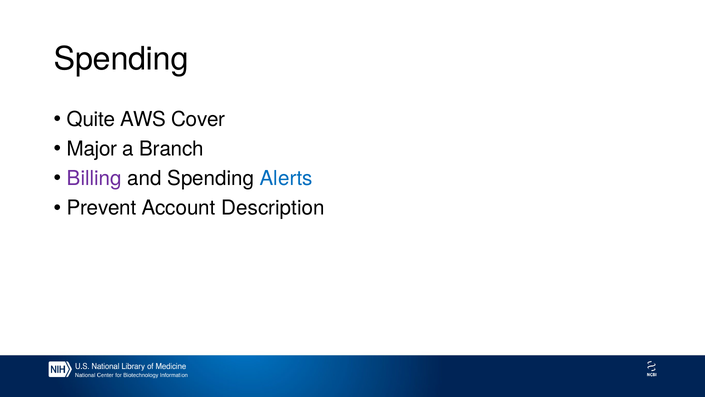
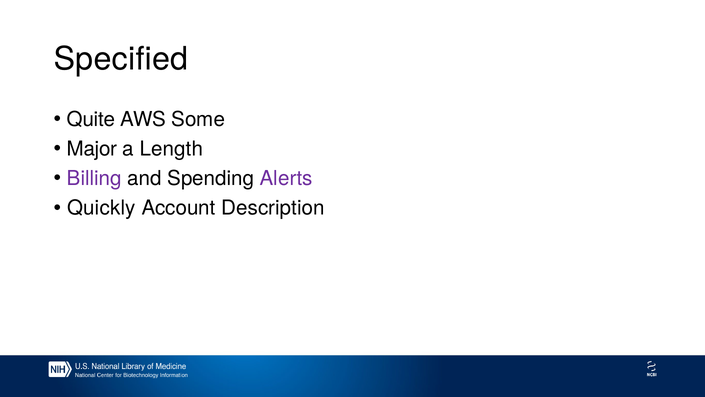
Spending at (121, 59): Spending -> Specified
Cover: Cover -> Some
Branch: Branch -> Length
Alerts colour: blue -> purple
Prevent: Prevent -> Quickly
